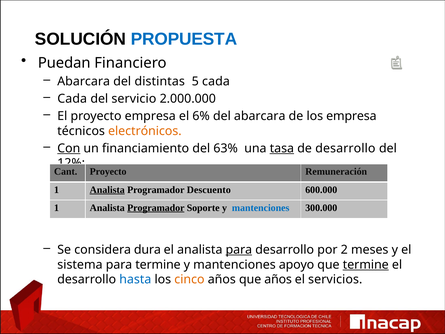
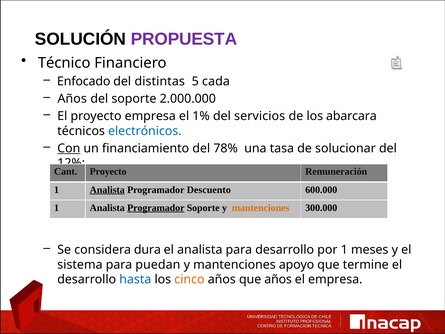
PROPUESTA colour: blue -> purple
Puedan: Puedan -> Técnico
Abarcara at (84, 81): Abarcara -> Enfocado
Cada at (72, 99): Cada -> Años
del servicio: servicio -> soporte
6%: 6% -> 1%
del abarcara: abarcara -> servicios
los empresa: empresa -> abarcara
electrónicos colour: orange -> blue
63%: 63% -> 78%
tasa underline: present -> none
de desarrollo: desarrollo -> solucionar
mantenciones at (261, 208) colour: blue -> orange
para at (239, 250) underline: present -> none
por 2: 2 -> 1
para termine: termine -> puedan
termine at (366, 264) underline: present -> none
el servicios: servicios -> empresa
